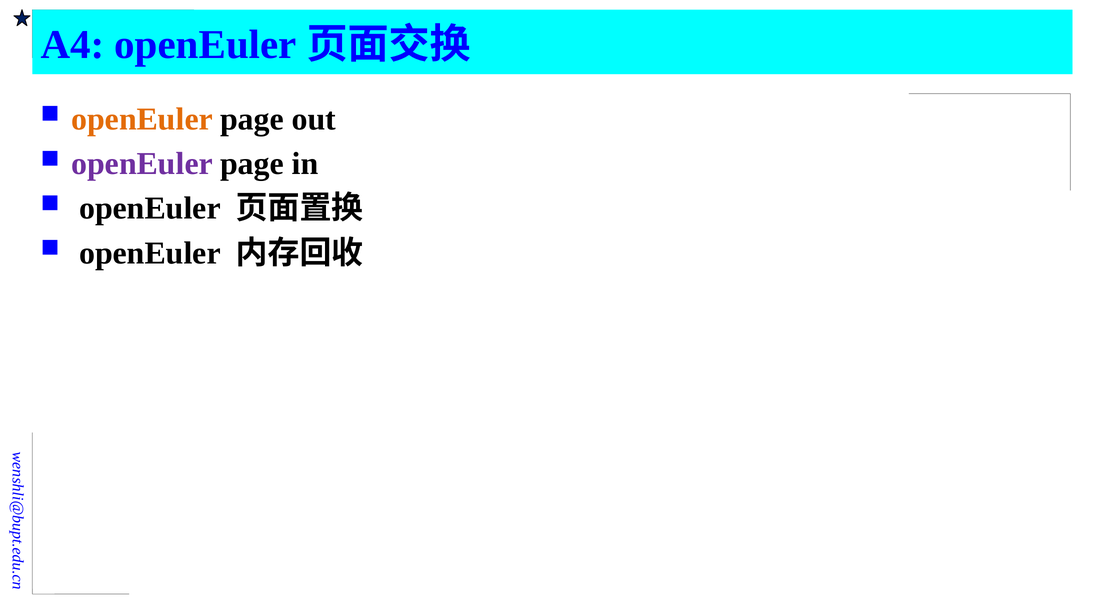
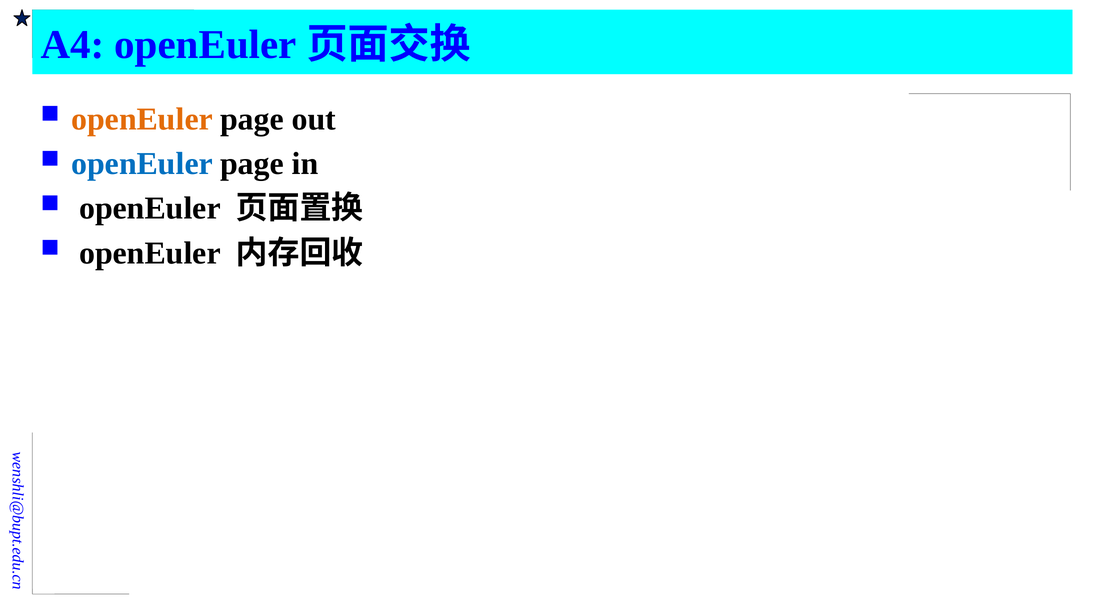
openEuler at (142, 164) colour: purple -> blue
